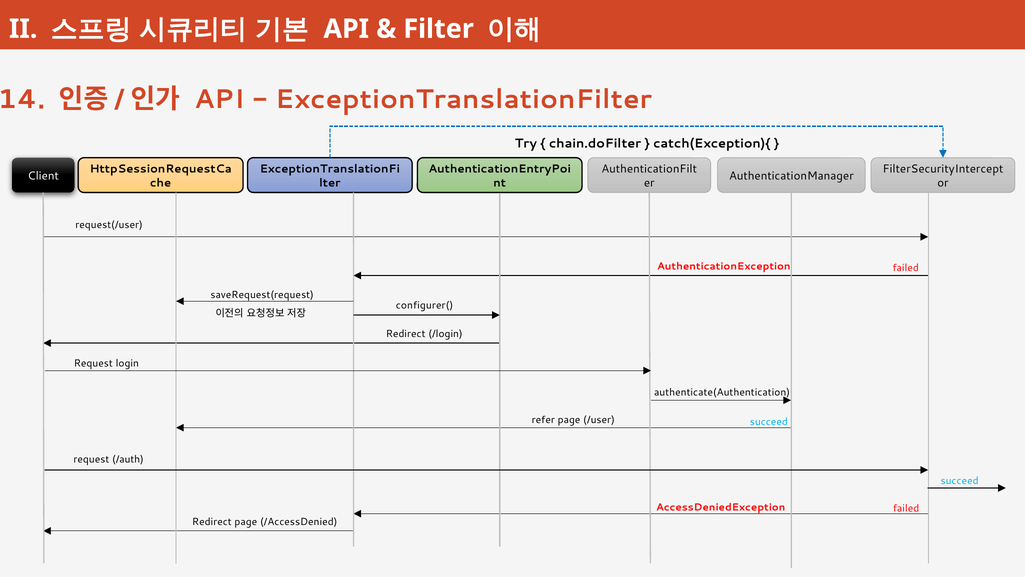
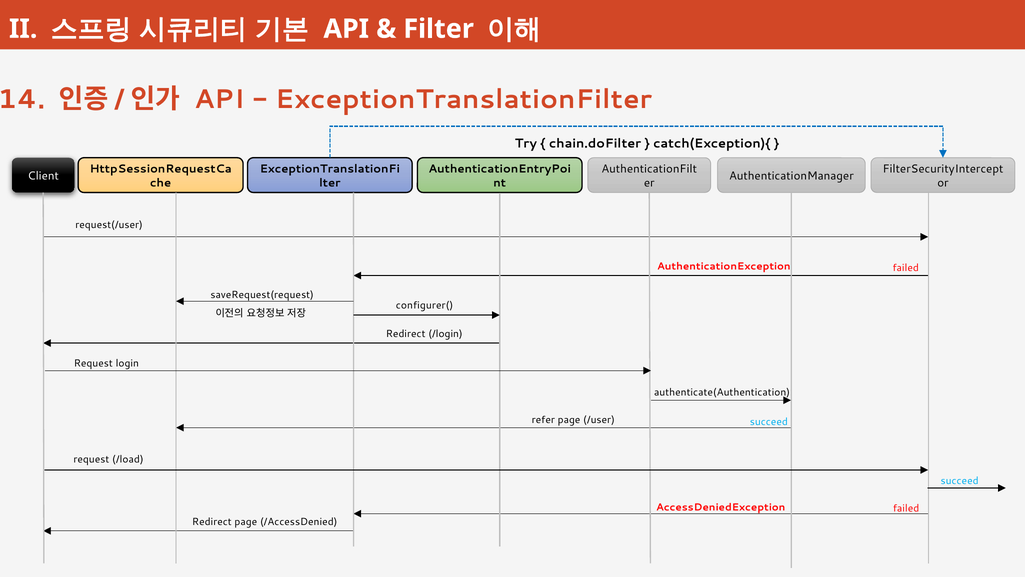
/auth: /auth -> /load
